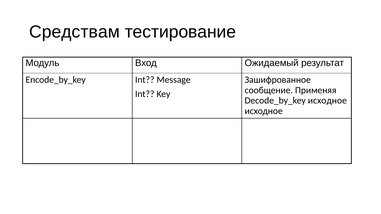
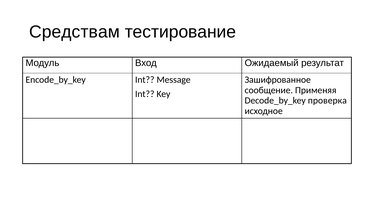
исходное at (327, 101): исходное -> проверка
